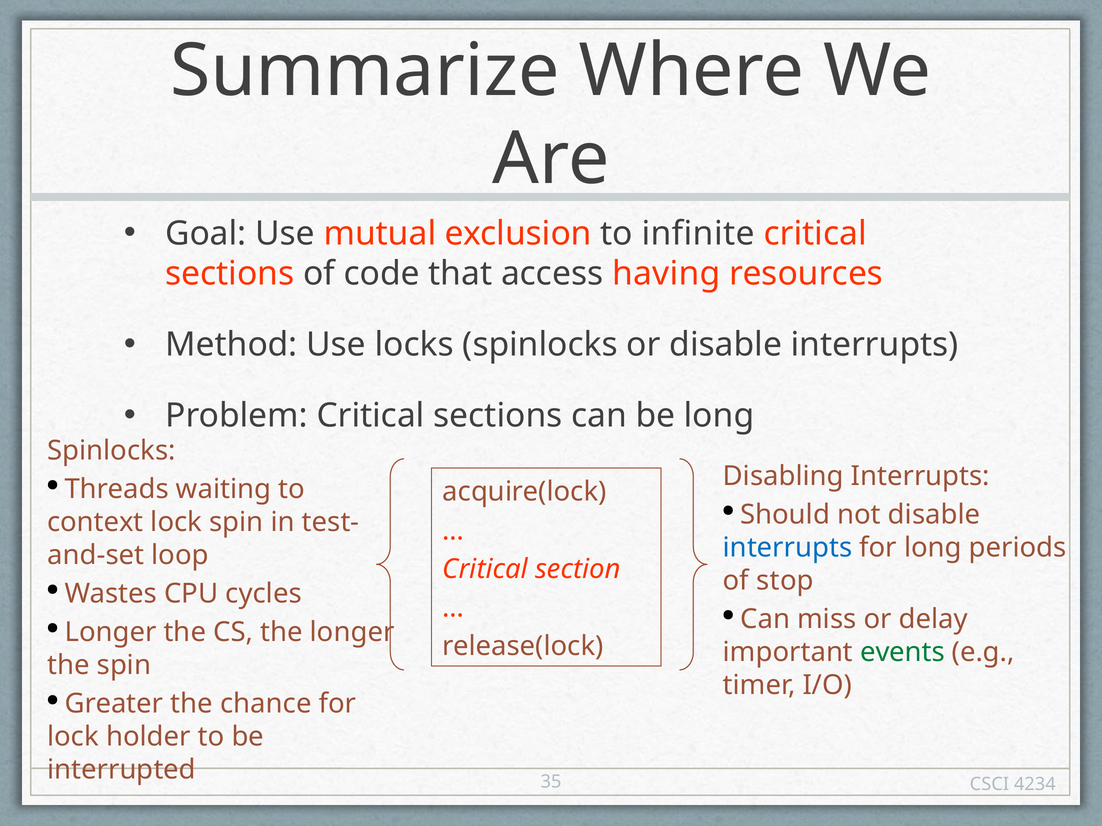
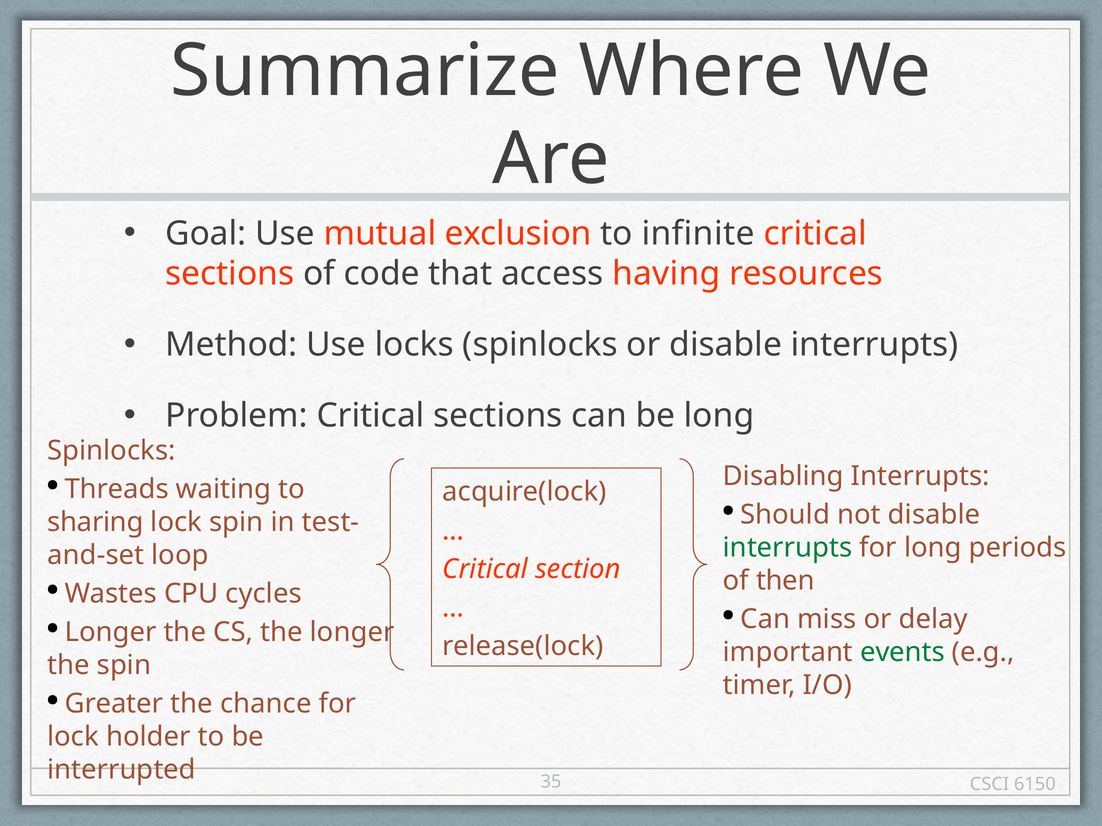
context: context -> sharing
interrupts at (788, 548) colour: blue -> green
stop: stop -> then
4234: 4234 -> 6150
